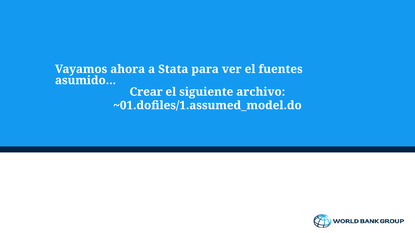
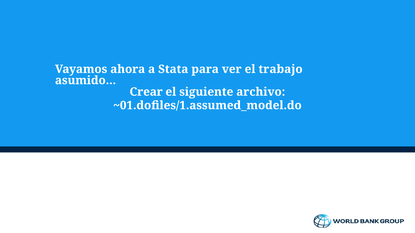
fuentes: fuentes -> trabajo
